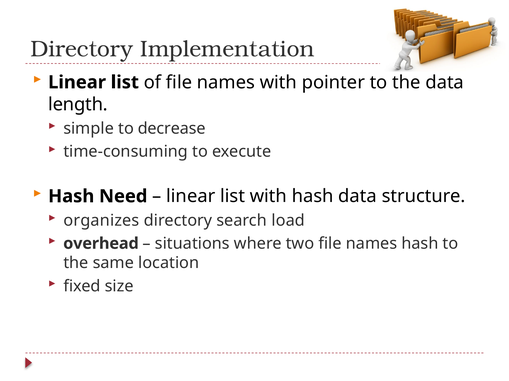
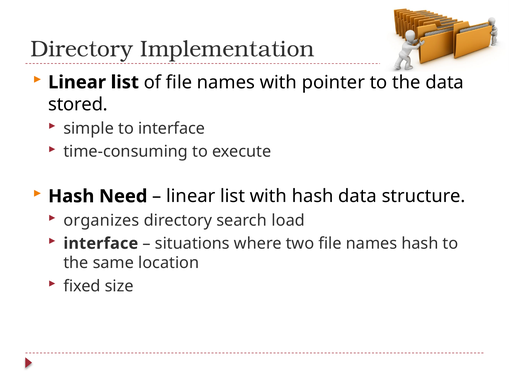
length: length -> stored
to decrease: decrease -> interface
overhead at (101, 244): overhead -> interface
